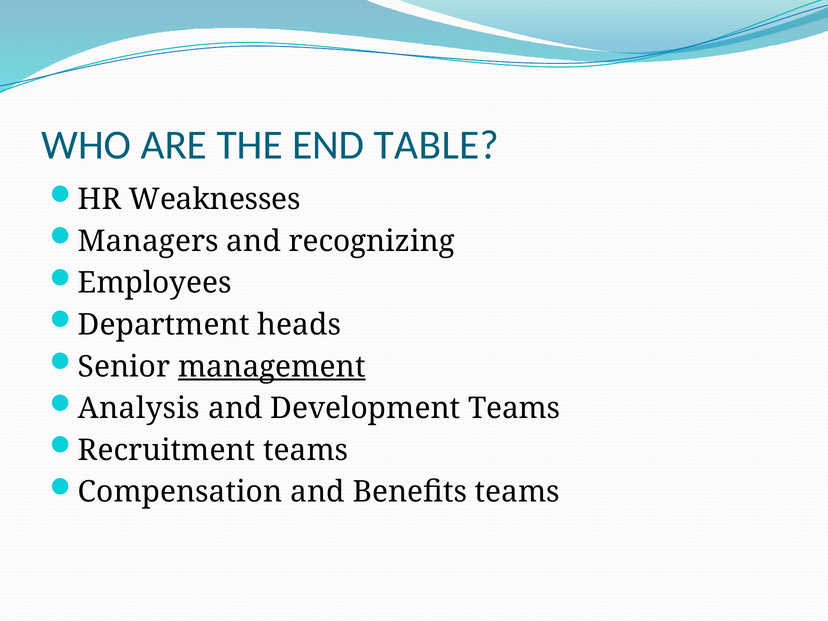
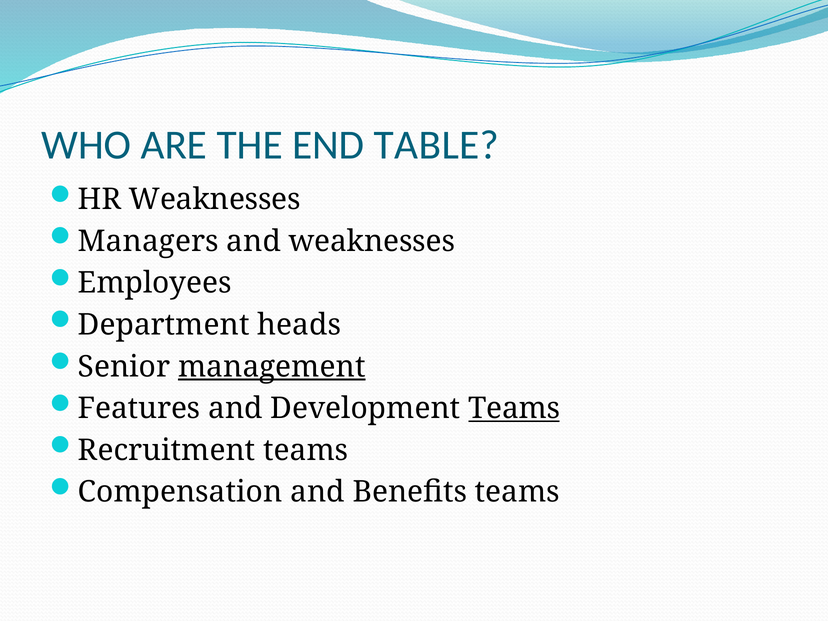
and recognizing: recognizing -> weaknesses
Analysis: Analysis -> Features
Teams at (514, 408) underline: none -> present
